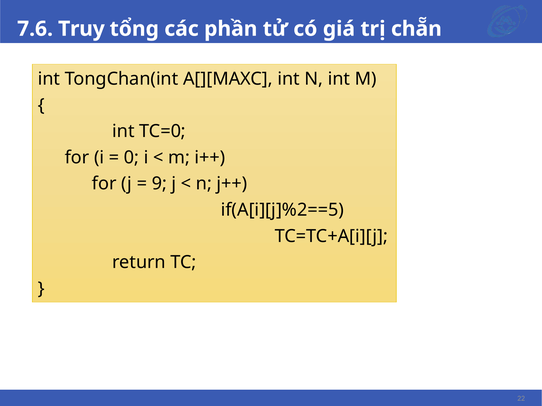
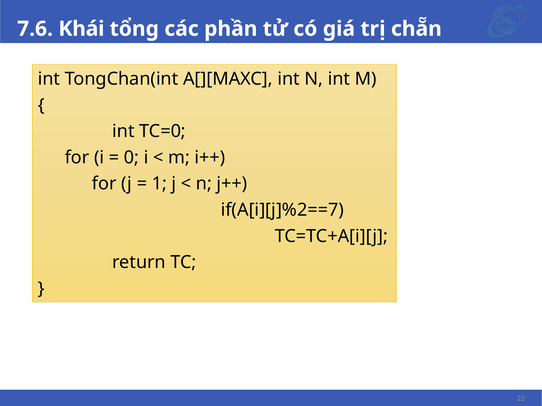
Truy: Truy -> Khái
9: 9 -> 1
if(A[i][j]%2==5: if(A[i][j]%2==5 -> if(A[i][j]%2==7
